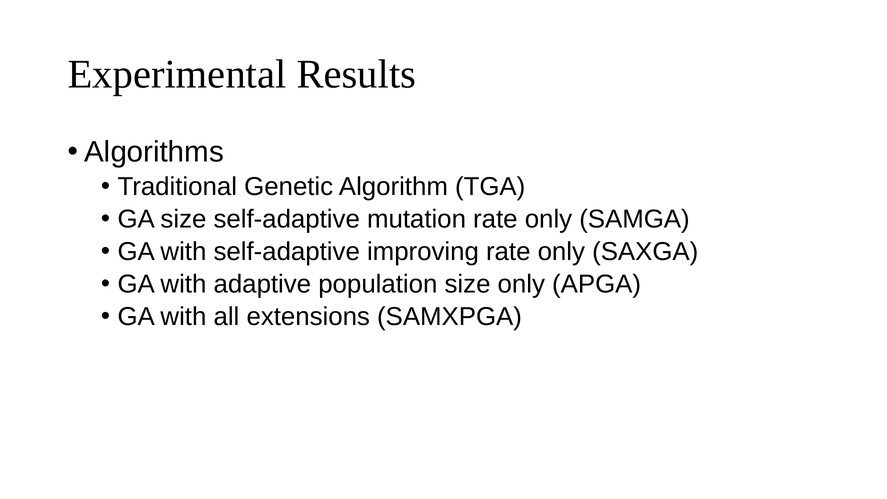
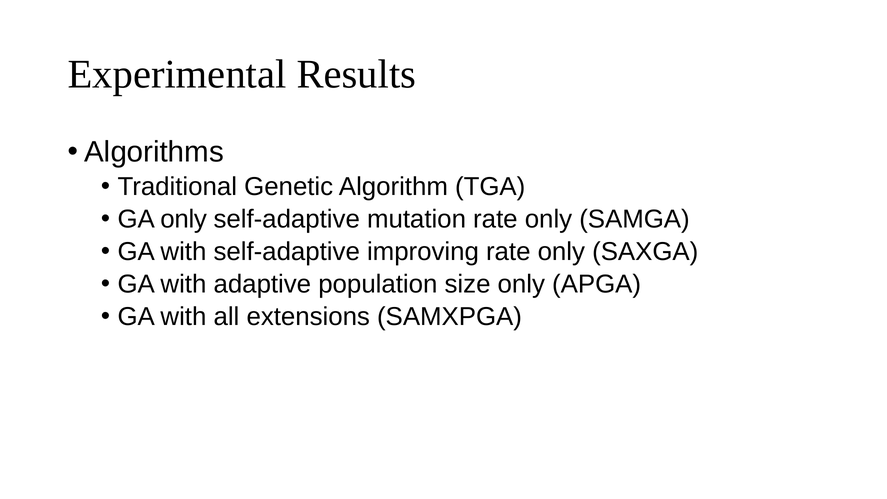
GA size: size -> only
